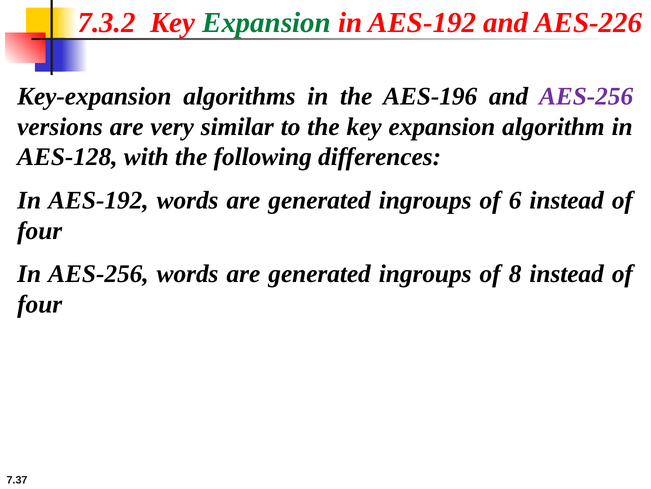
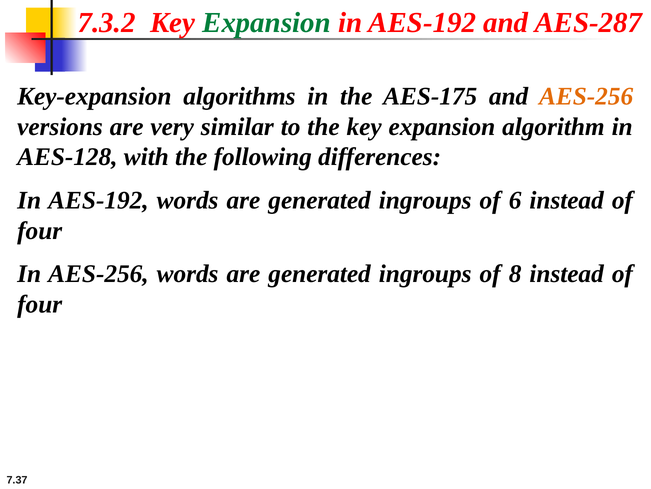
AES-226: AES-226 -> AES-287
AES-196: AES-196 -> AES-175
AES-256 at (586, 96) colour: purple -> orange
